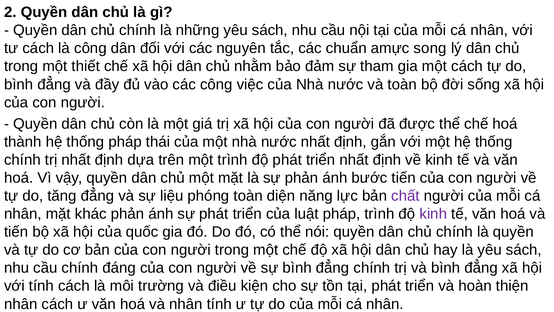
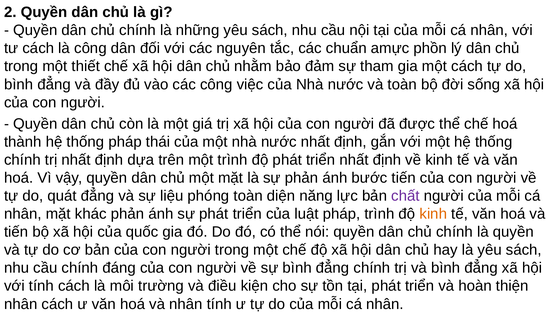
song: song -> phồn
tăng: tăng -> quát
kinh at (433, 214) colour: purple -> orange
